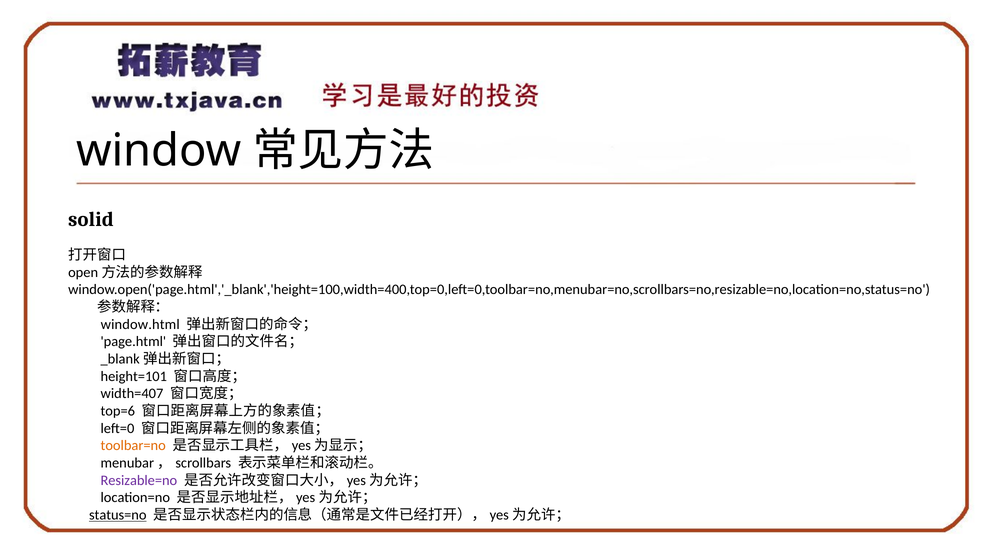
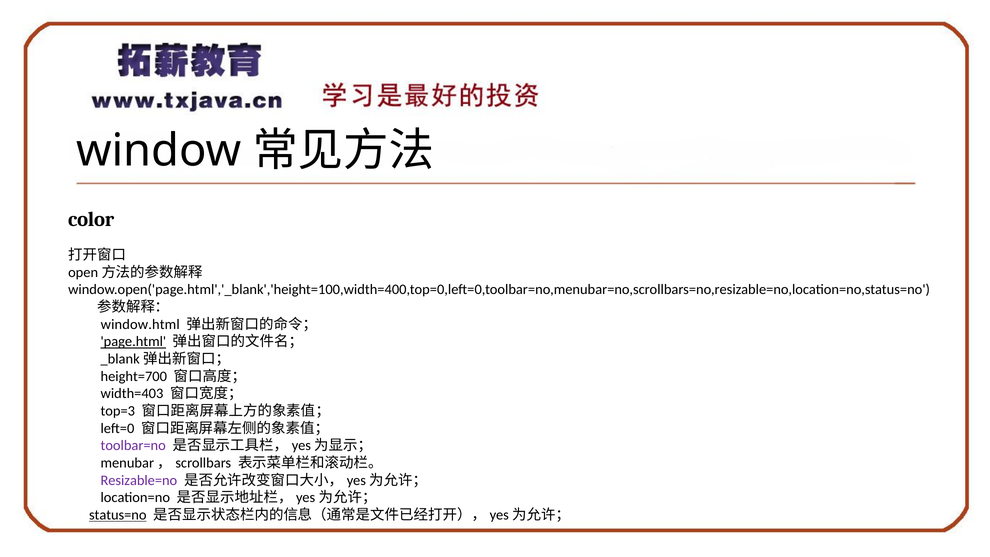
solid: solid -> color
page.html underline: none -> present
height=101: height=101 -> height=700
width=407: width=407 -> width=403
top=6: top=6 -> top=3
toolbar=no colour: orange -> purple
